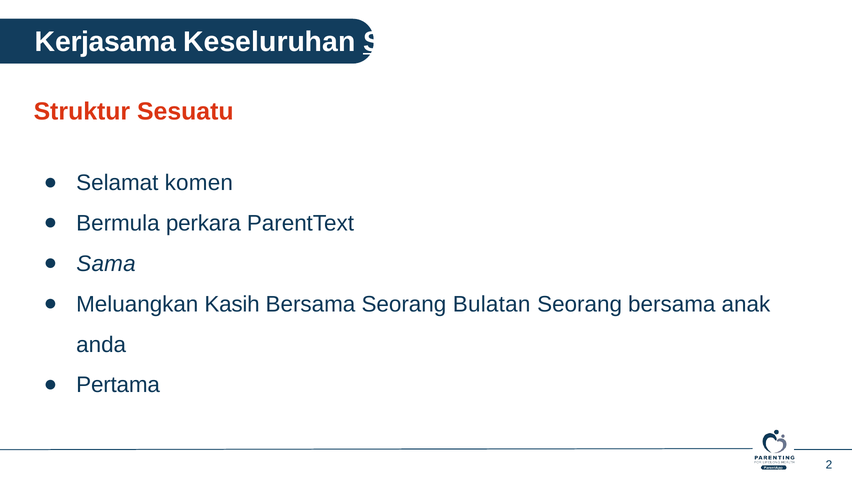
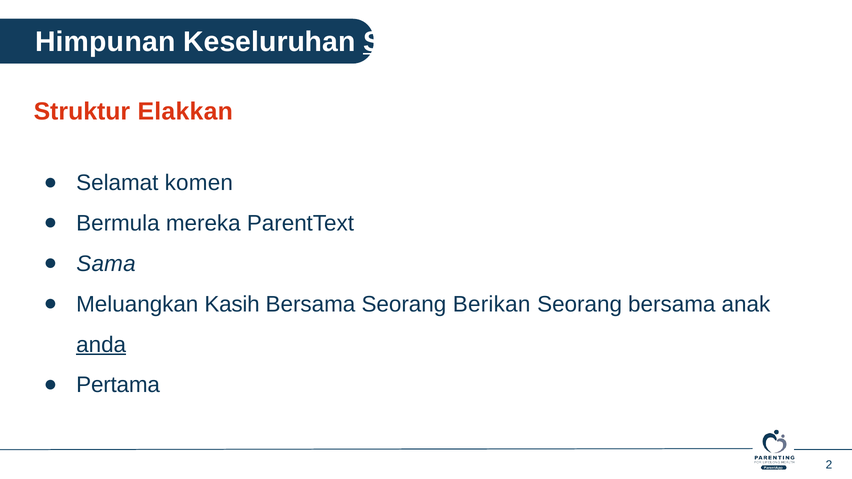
Kerjasama: Kerjasama -> Himpunan
Sesuatu: Sesuatu -> Elakkan
perkara: perkara -> mereka
Bulatan: Bulatan -> Berikan
anda underline: none -> present
